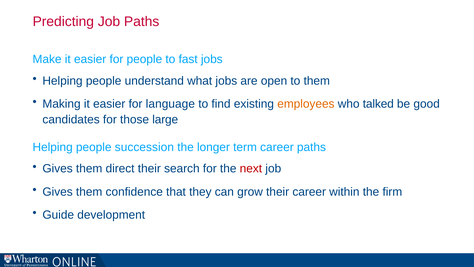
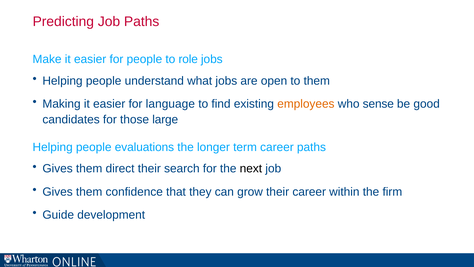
fast: fast -> role
talked: talked -> sense
succession: succession -> evaluations
next colour: red -> black
